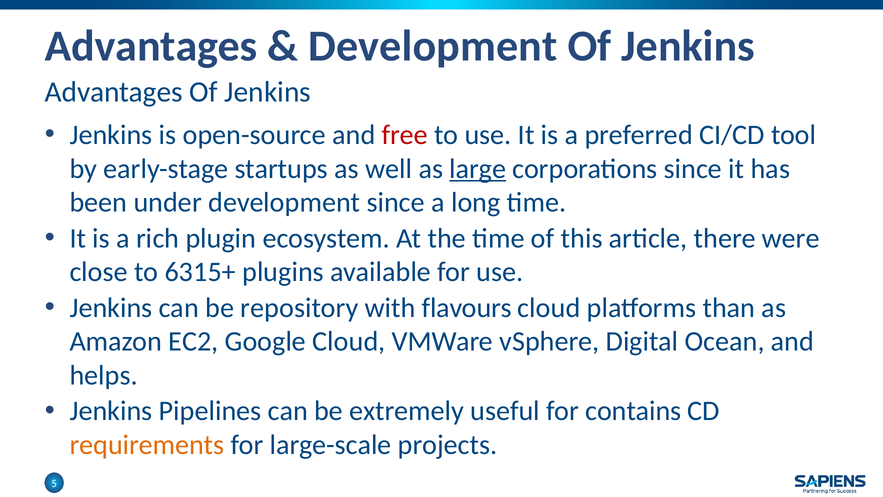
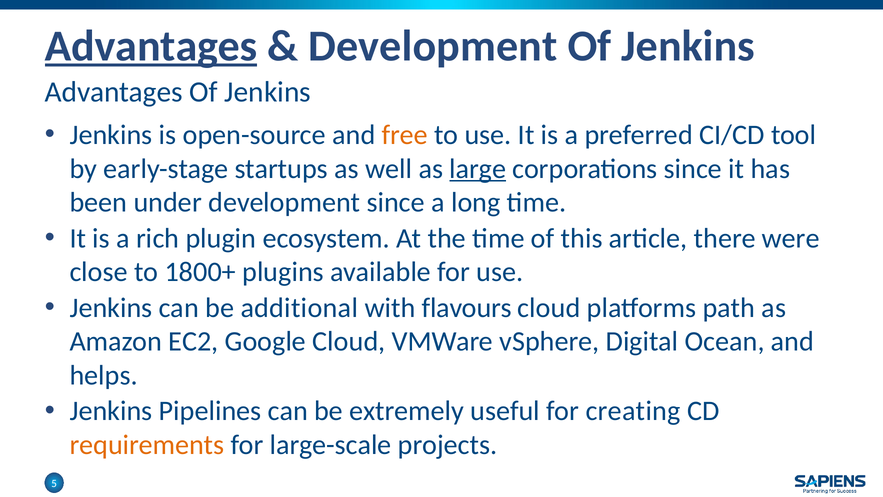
Advantages at (151, 46) underline: none -> present
free colour: red -> orange
6315+: 6315+ -> 1800+
repository: repository -> additional
than: than -> path
contains: contains -> creating
